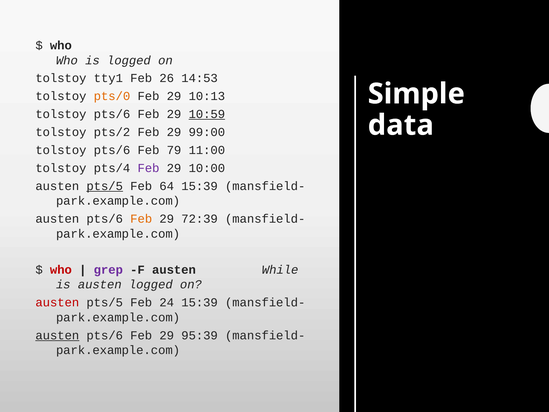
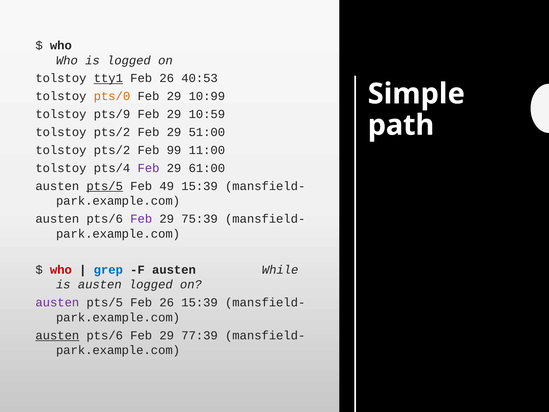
tty1 underline: none -> present
14:53: 14:53 -> 40:53
10:13: 10:13 -> 10:99
pts/6 at (112, 114): pts/6 -> pts/9
10:59 underline: present -> none
data: data -> path
99:00: 99:00 -> 51:00
pts/6 at (112, 150): pts/6 -> pts/2
79: 79 -> 99
10:00: 10:00 -> 61:00
64: 64 -> 49
Feb at (141, 219) colour: orange -> purple
72:39: 72:39 -> 75:39
grep colour: purple -> blue
austen at (57, 302) colour: red -> purple
pts/5 Feb 24: 24 -> 26
95:39: 95:39 -> 77:39
